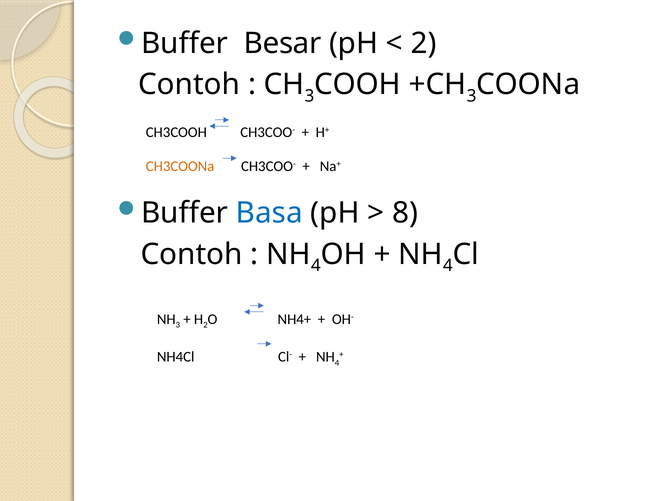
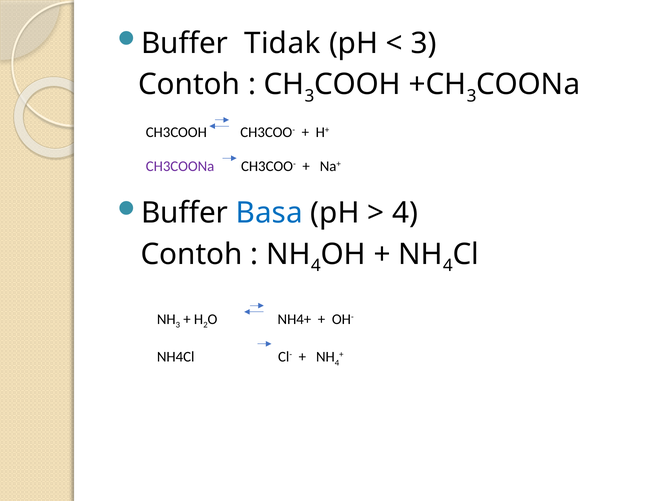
Besar: Besar -> Tidak
2 at (424, 43): 2 -> 3
CH3COONa colour: orange -> purple
8 at (405, 213): 8 -> 4
